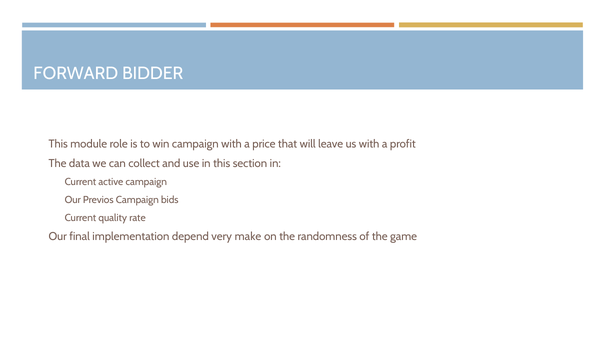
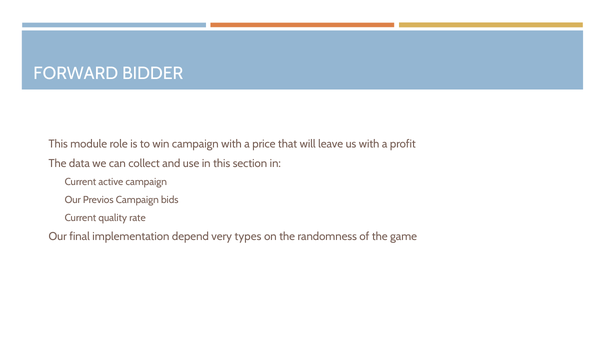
make: make -> types
